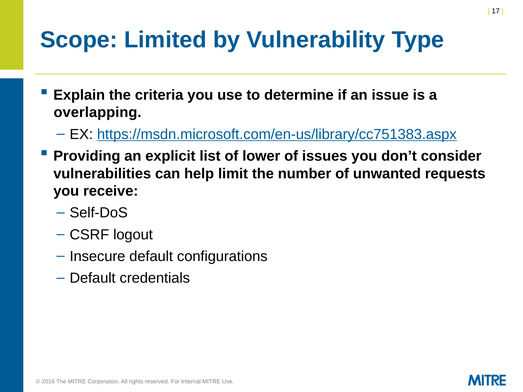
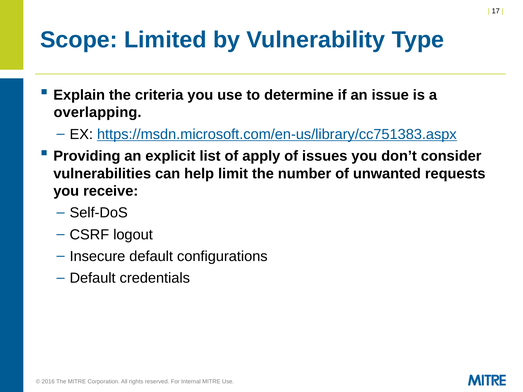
lower: lower -> apply
